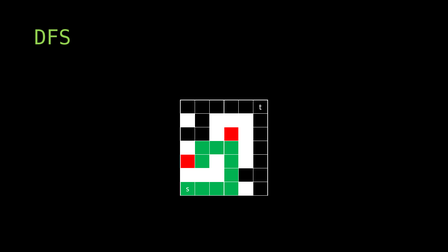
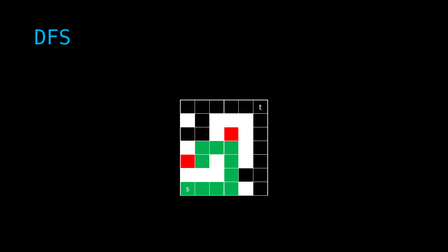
DFS colour: light green -> light blue
